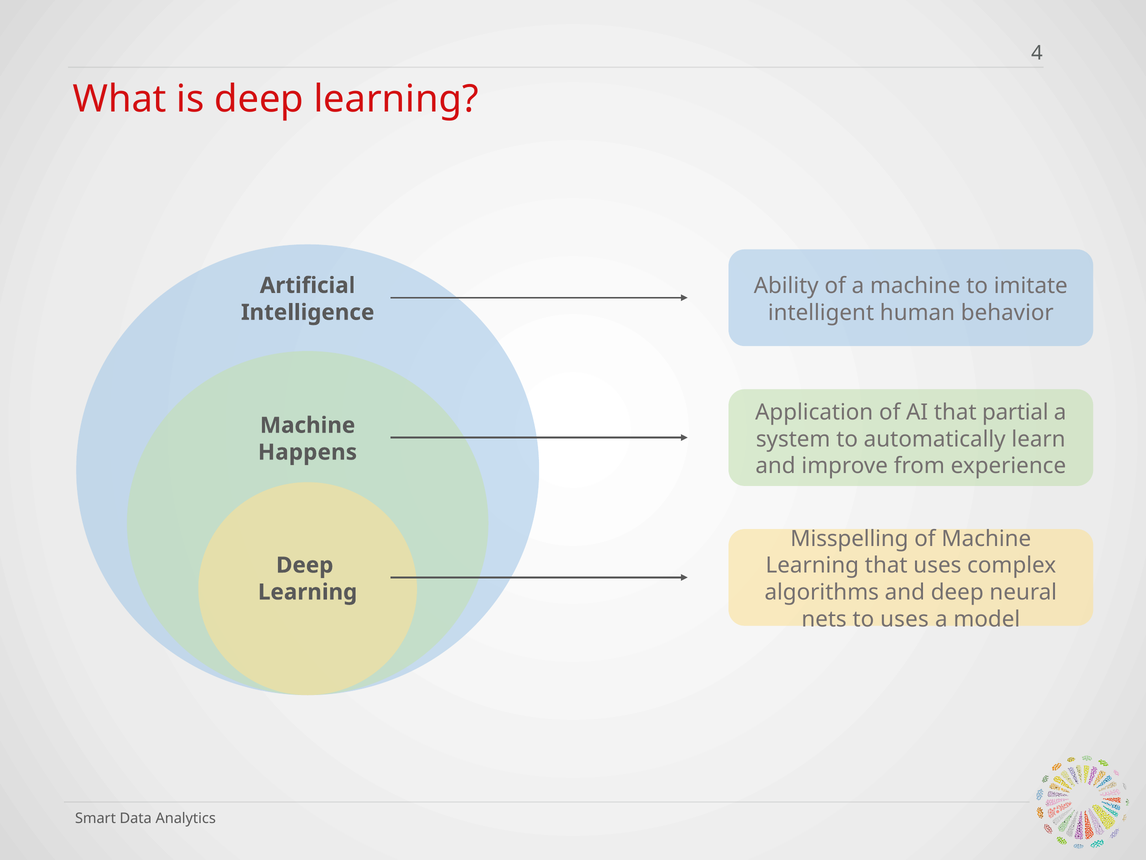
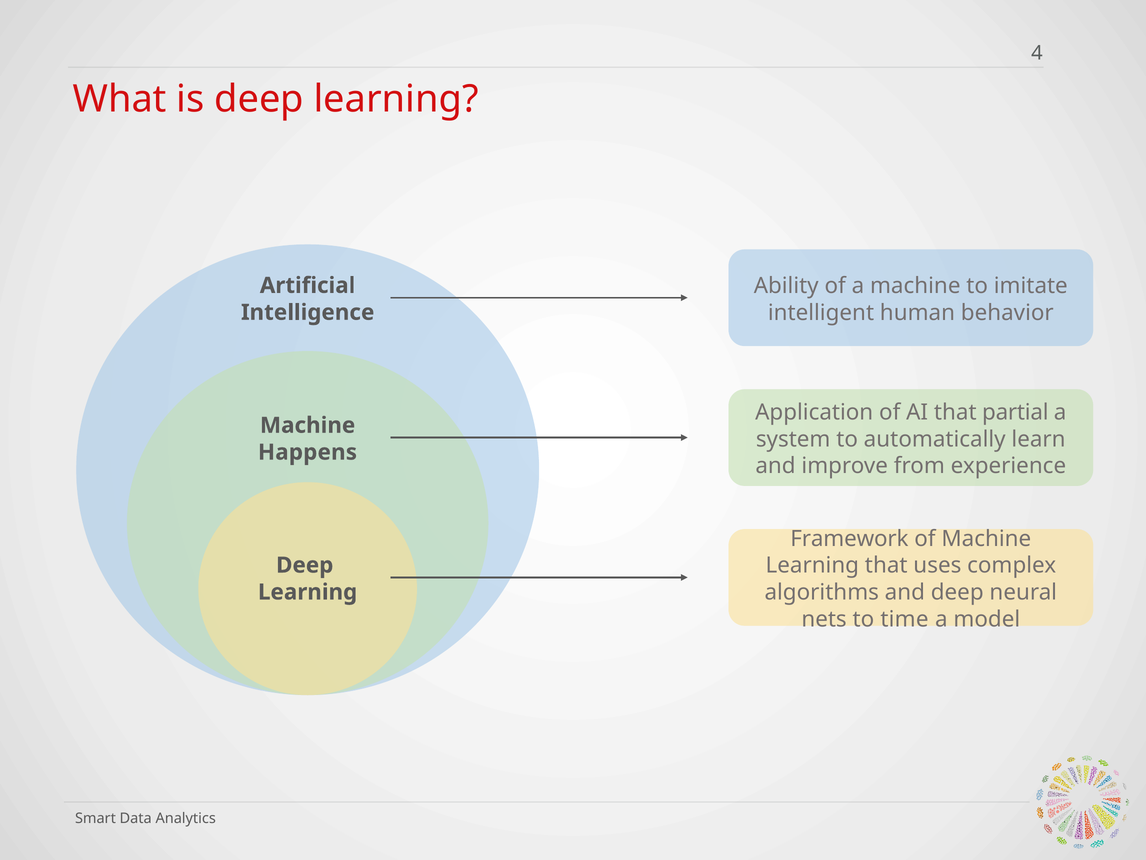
Misspelling: Misspelling -> Framework
to uses: uses -> time
